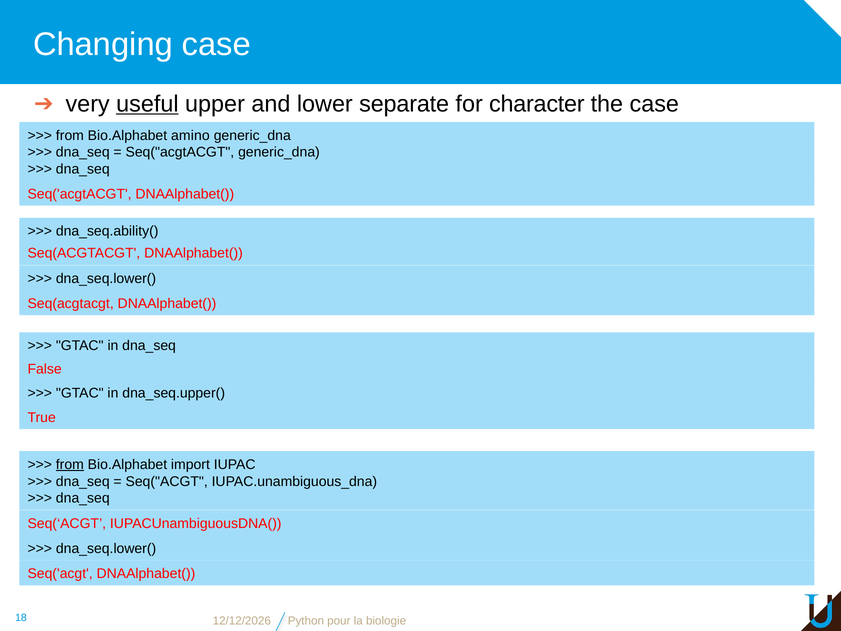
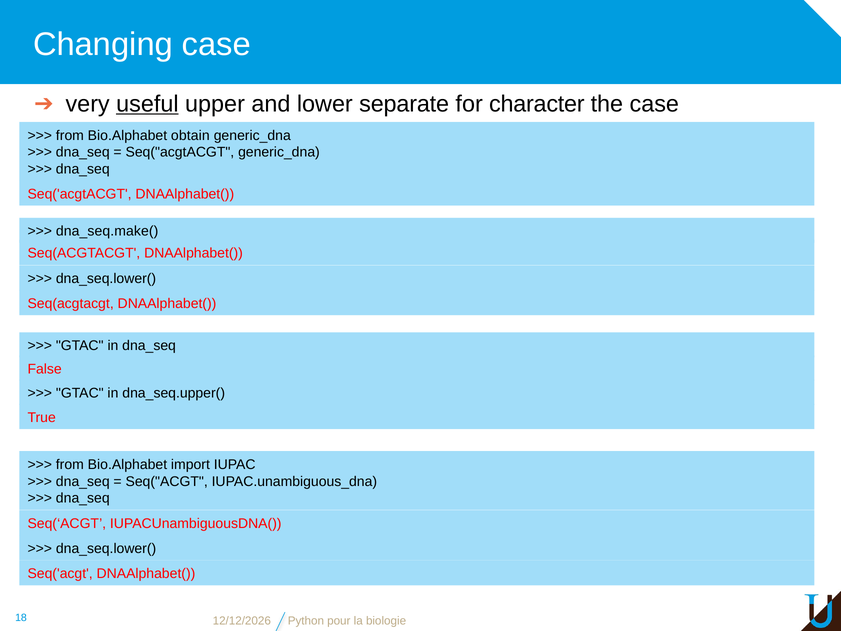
amino: amino -> obtain
dna_seq.ability(: dna_seq.ability( -> dna_seq.make(
from at (70, 464) underline: present -> none
